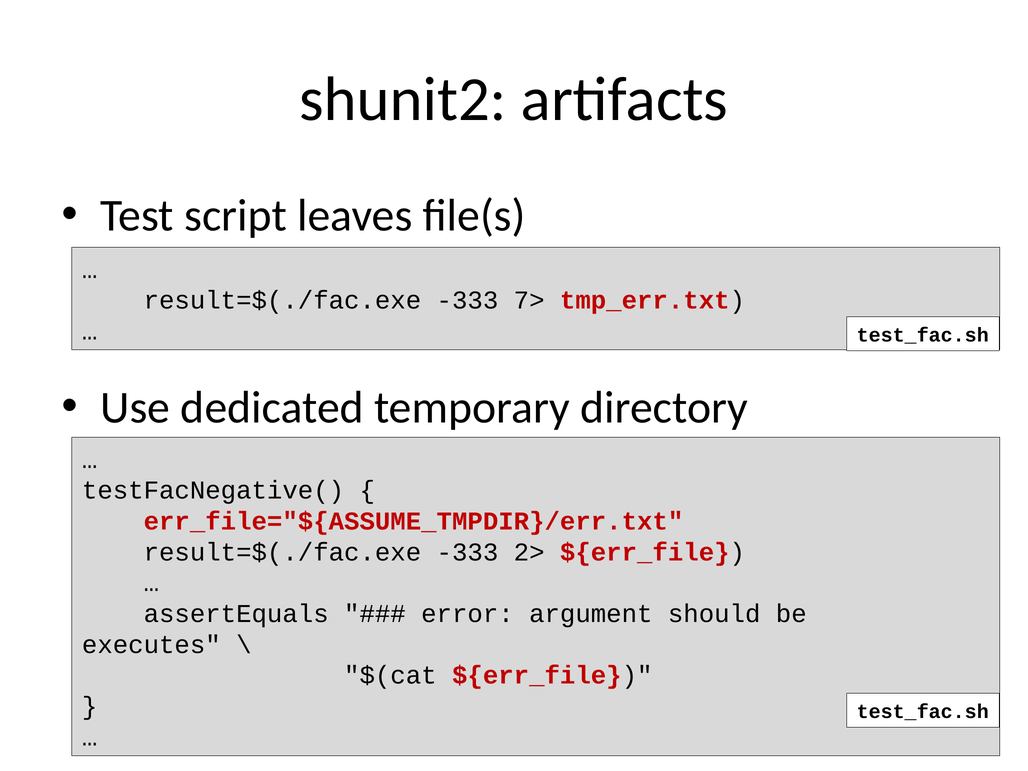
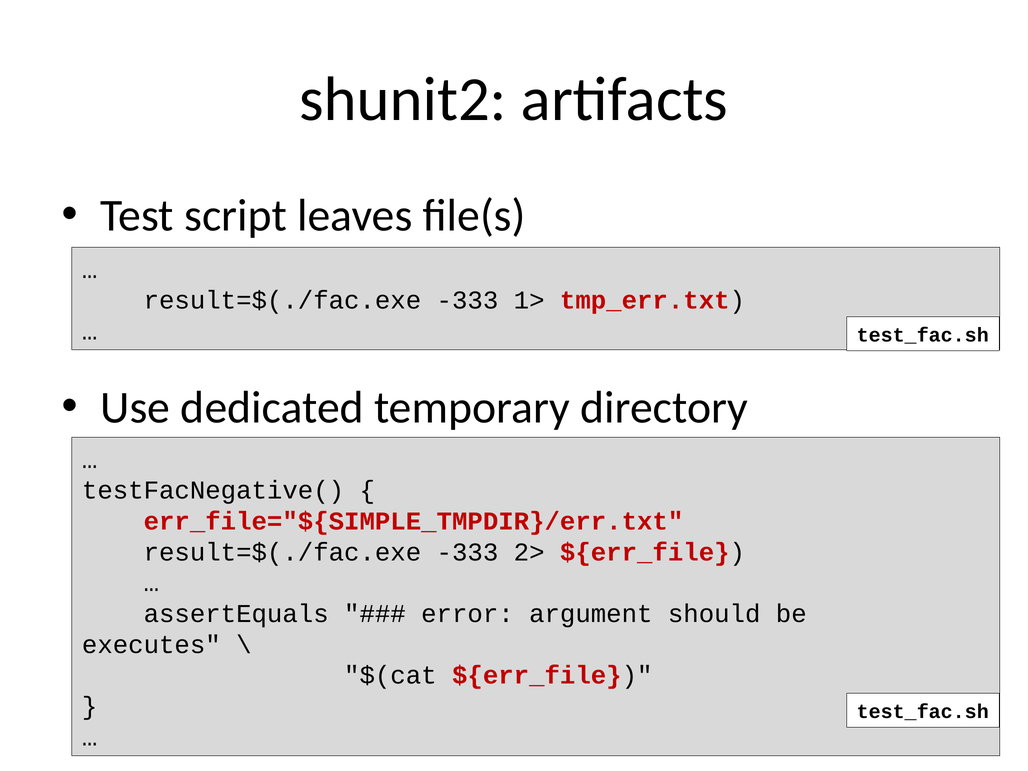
7>: 7> -> 1>
err_file="${ASSUME_TMPDIR}/err.txt: err_file="${ASSUME_TMPDIR}/err.txt -> err_file="${SIMPLE_TMPDIR}/err.txt
